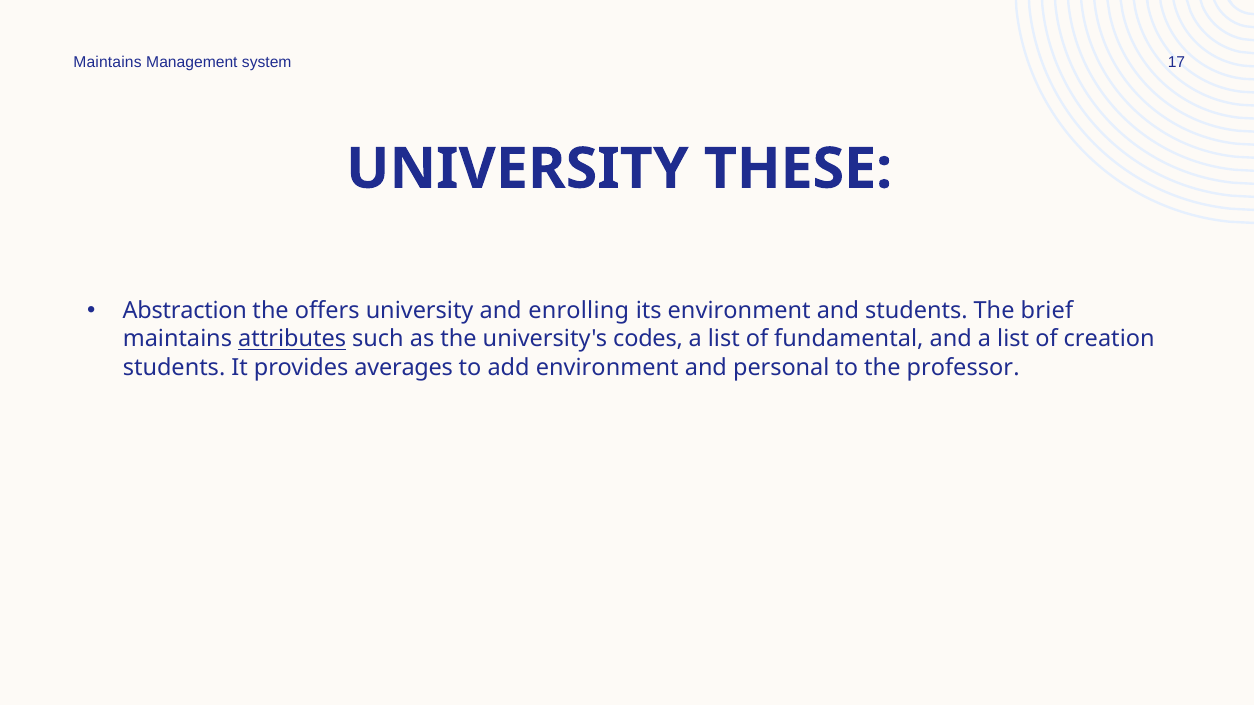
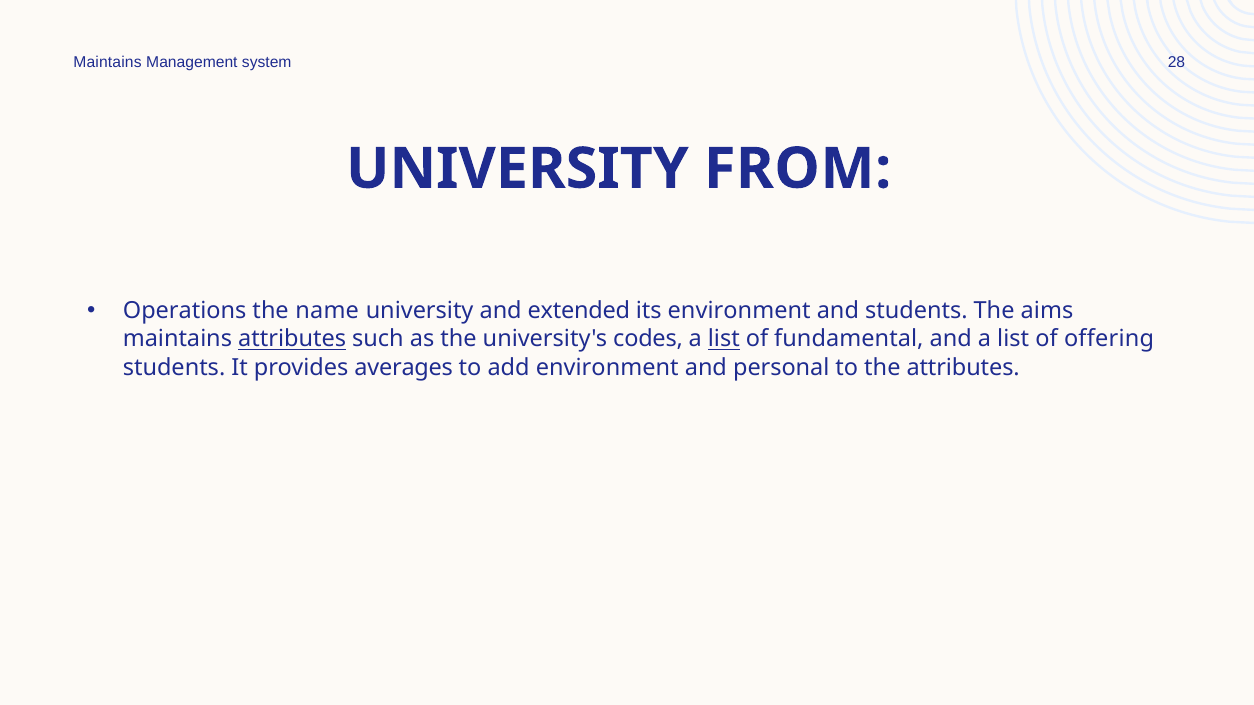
17: 17 -> 28
THESE: THESE -> FROM
Abstraction: Abstraction -> Operations
offers: offers -> name
enrolling: enrolling -> extended
brief: brief -> aims
list at (724, 339) underline: none -> present
creation: creation -> offering
the professor: professor -> attributes
